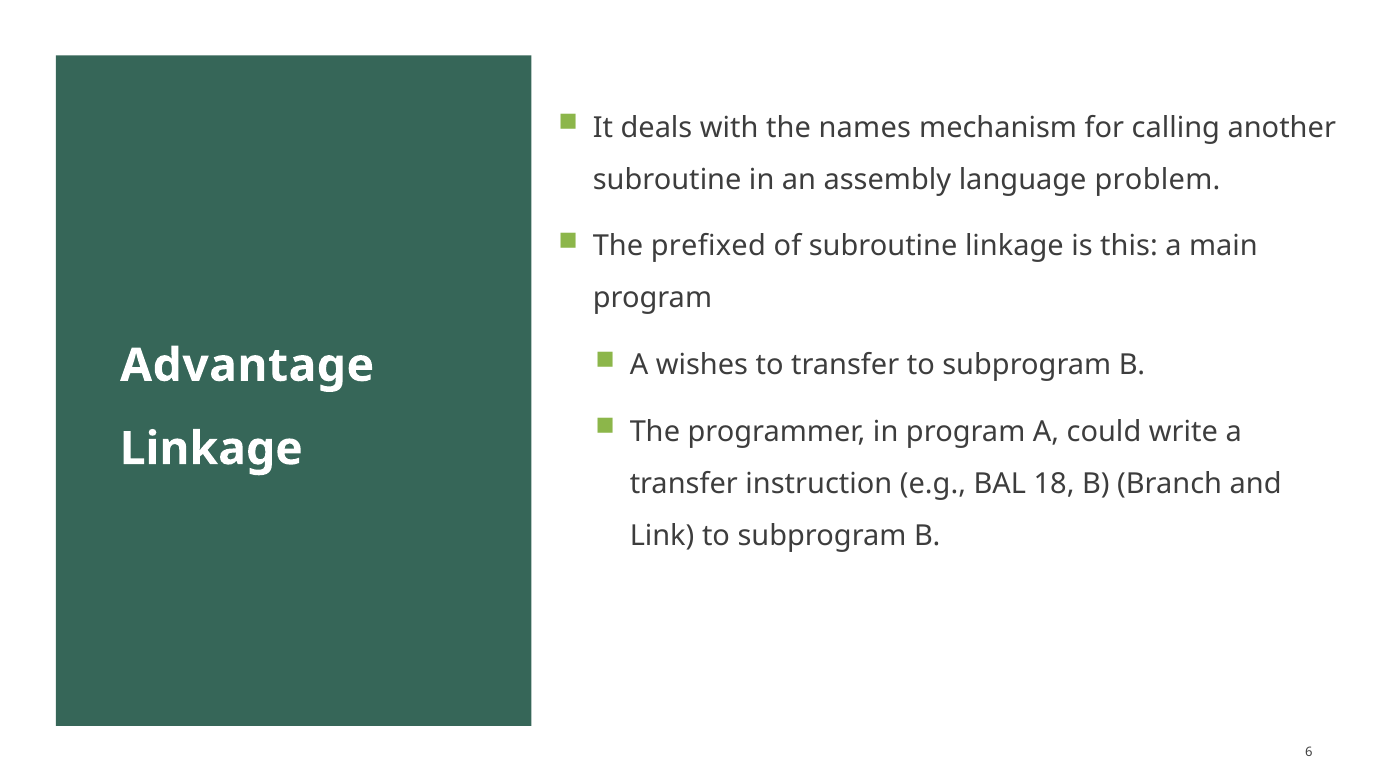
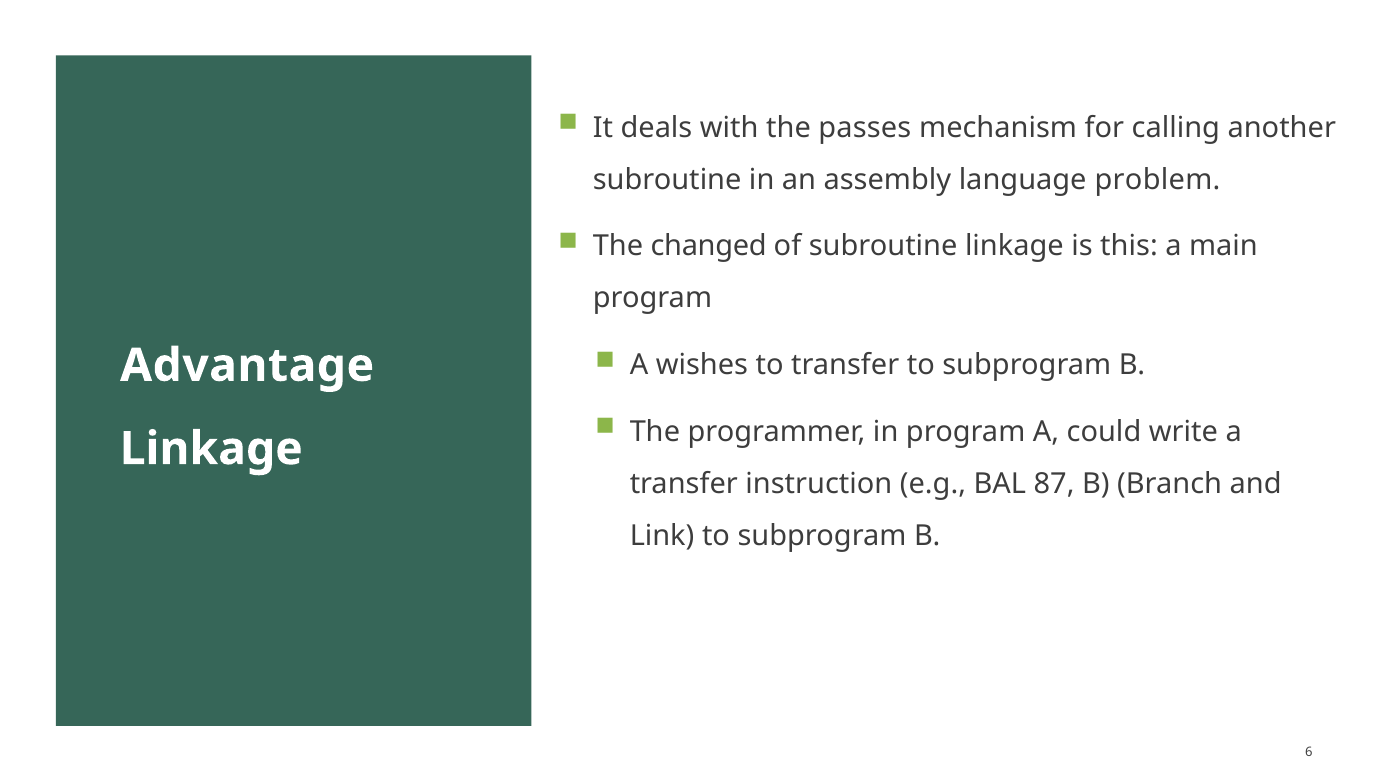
names: names -> passes
prefixed: prefixed -> changed
18: 18 -> 87
